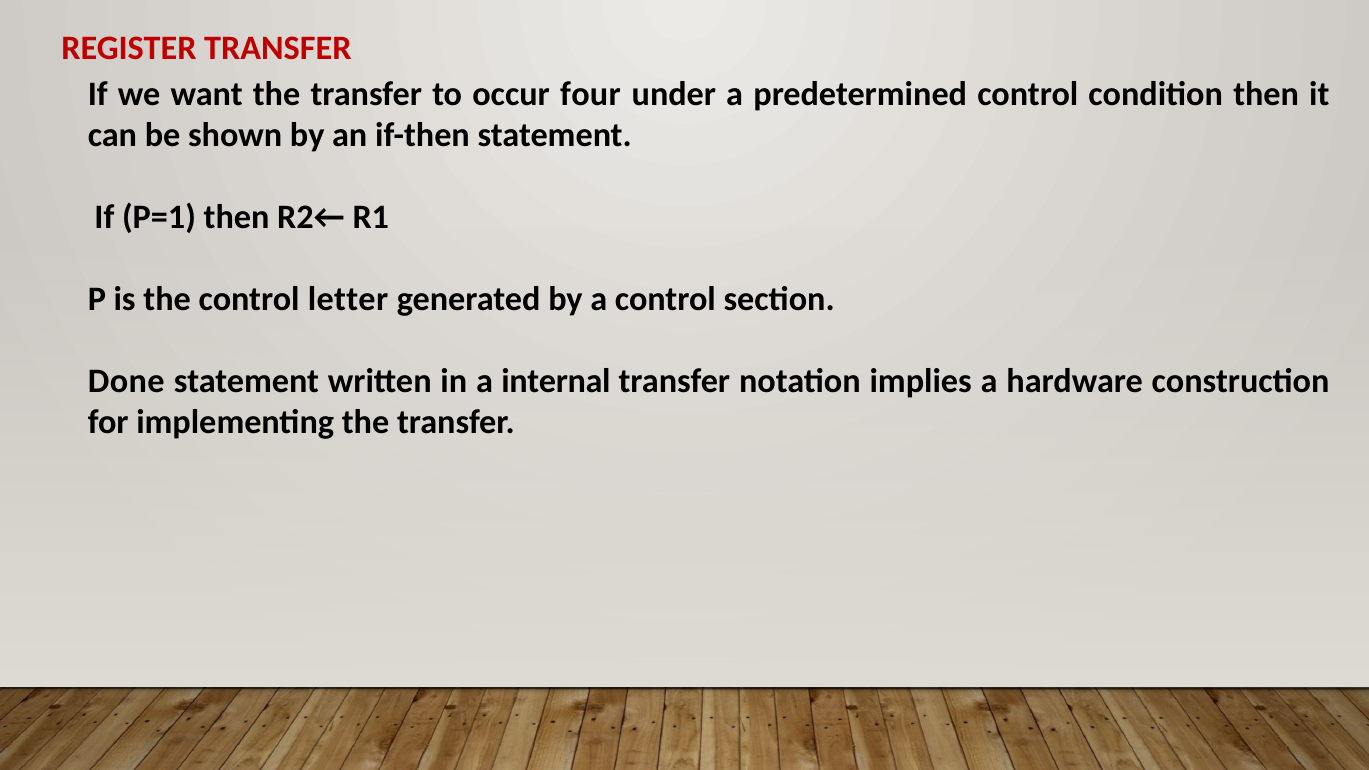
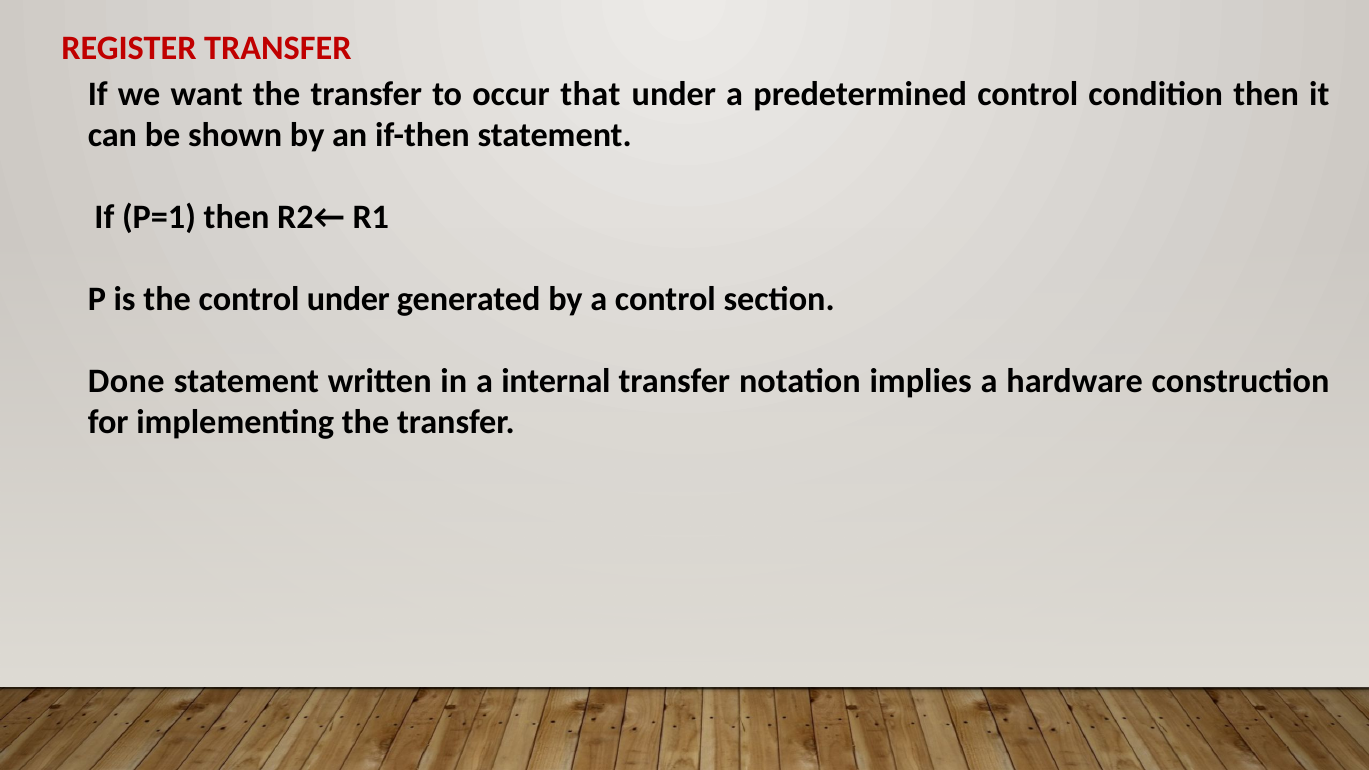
four: four -> that
control letter: letter -> under
